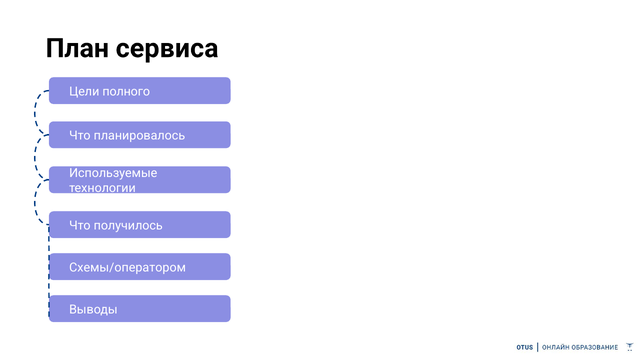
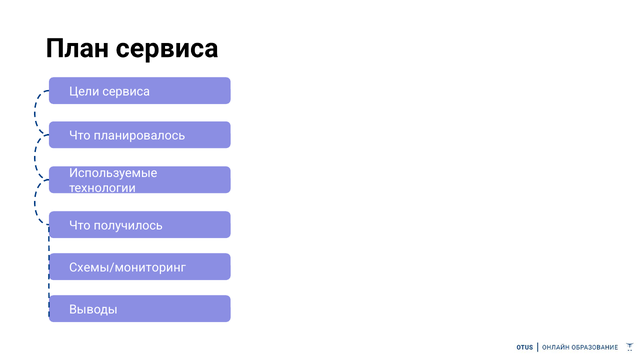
Цели полного: полного -> сервиса
Схемы/оператором: Схемы/оператором -> Схемы/мониторинг
